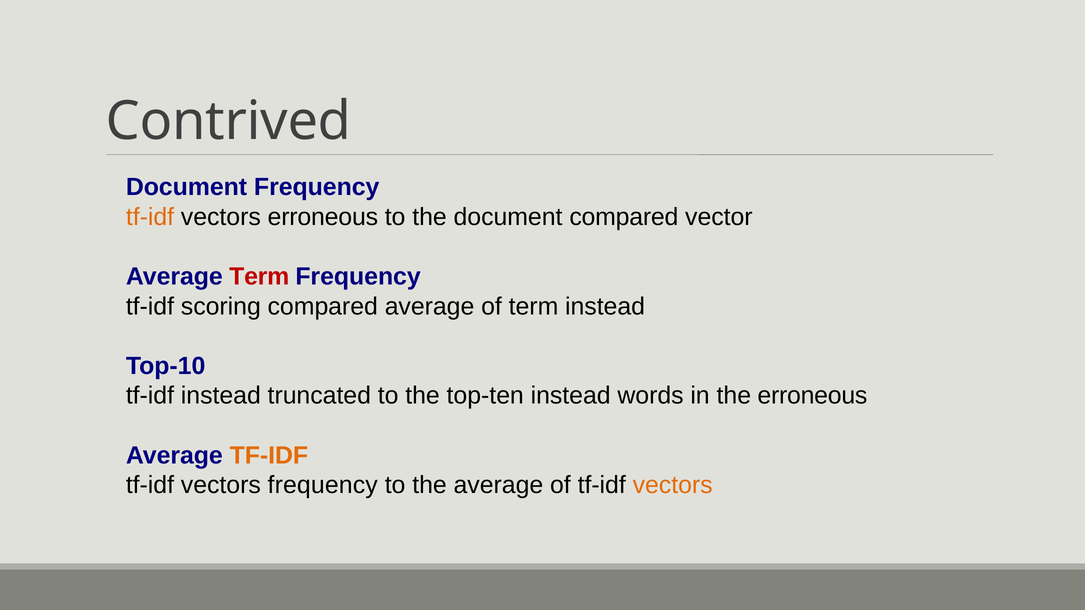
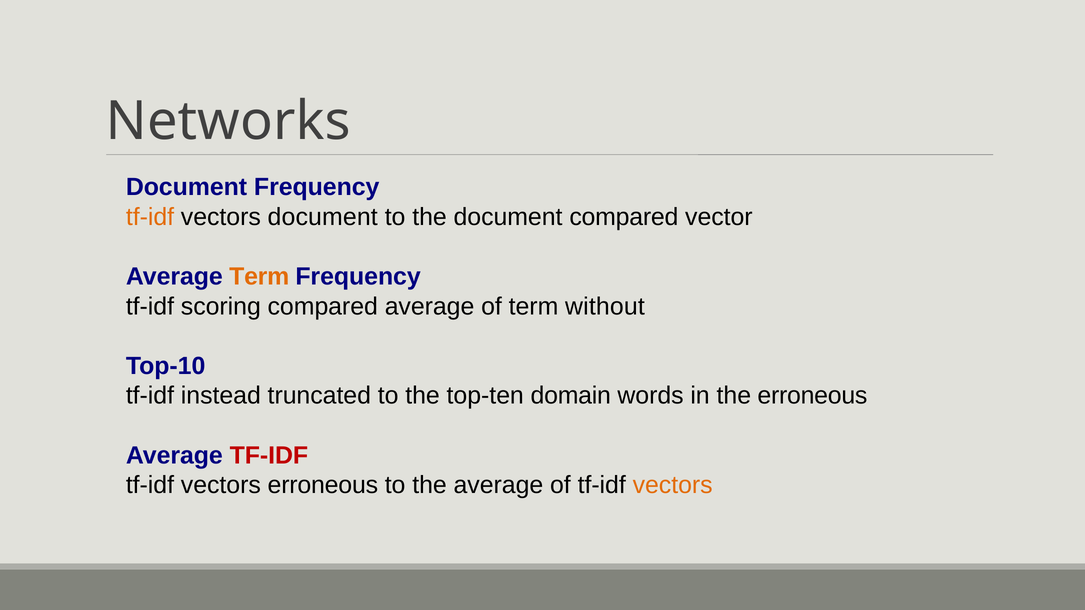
Contrived: Contrived -> Networks
vectors erroneous: erroneous -> document
Term at (259, 277) colour: red -> orange
term instead: instead -> without
top-ten instead: instead -> domain
TF-IDF at (269, 456) colour: orange -> red
vectors frequency: frequency -> erroneous
